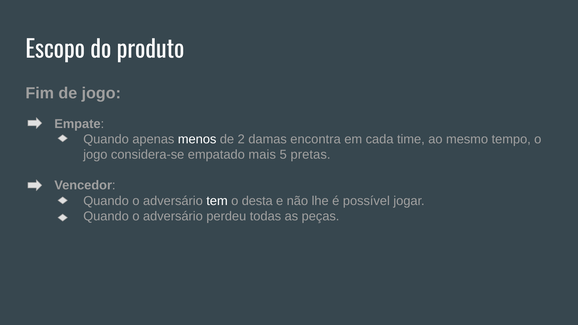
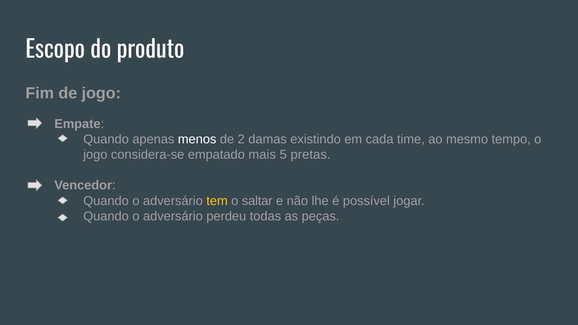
encontra: encontra -> existindo
tem colour: white -> yellow
desta: desta -> saltar
